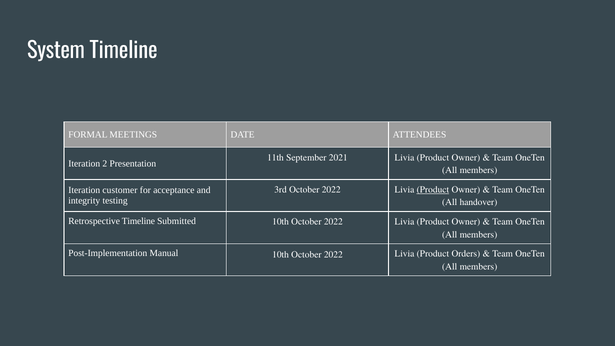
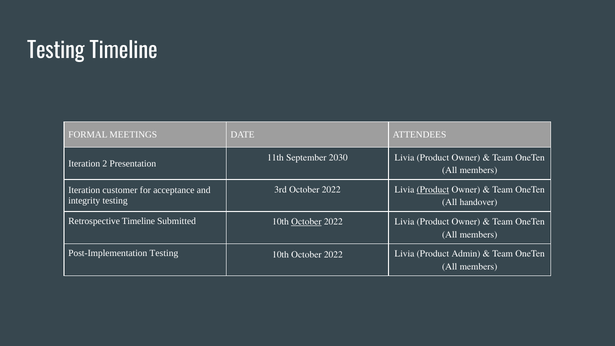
System at (56, 51): System -> Testing
2021: 2021 -> 2030
October at (306, 222) underline: none -> present
Post-Implementation Manual: Manual -> Testing
Orders: Orders -> Admin
